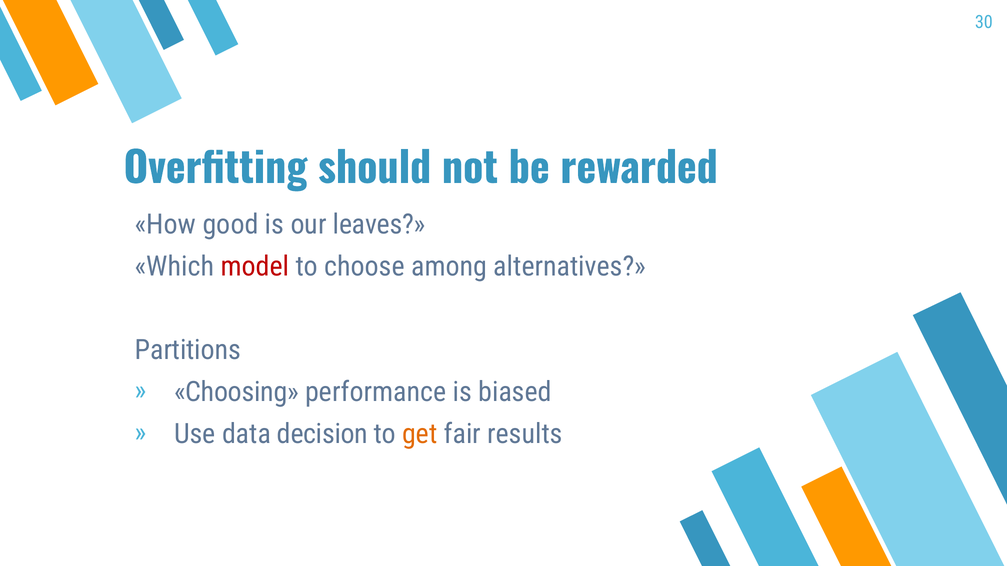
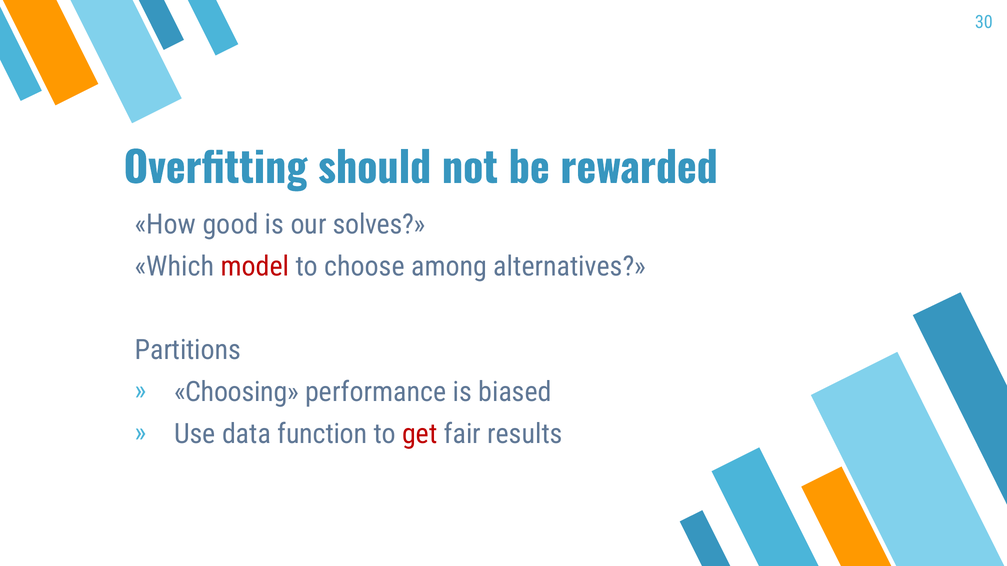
leaves: leaves -> solves
decision: decision -> function
get colour: orange -> red
